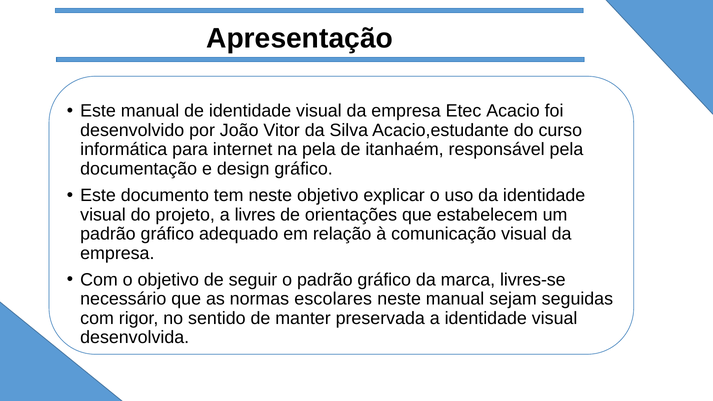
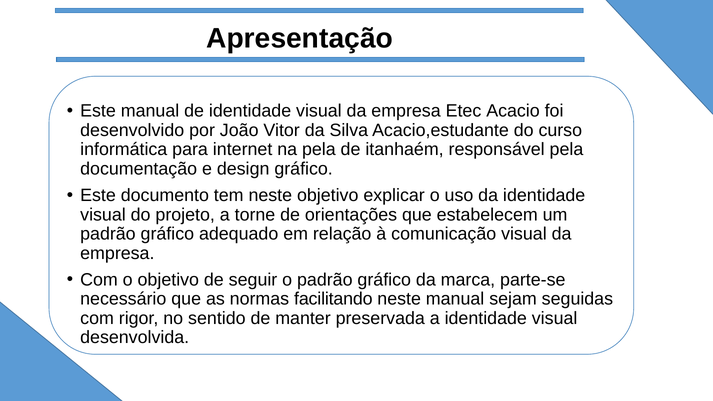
livres: livres -> torne
livres-se: livres-se -> parte-se
escolares: escolares -> facilitando
